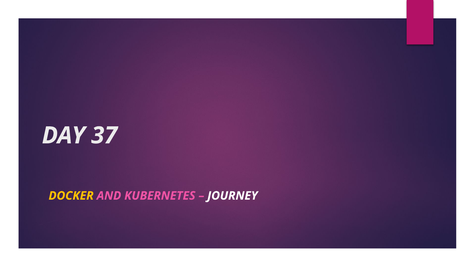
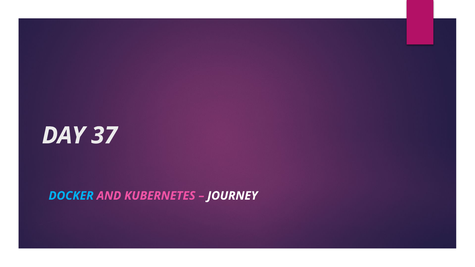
DOCKER colour: yellow -> light blue
